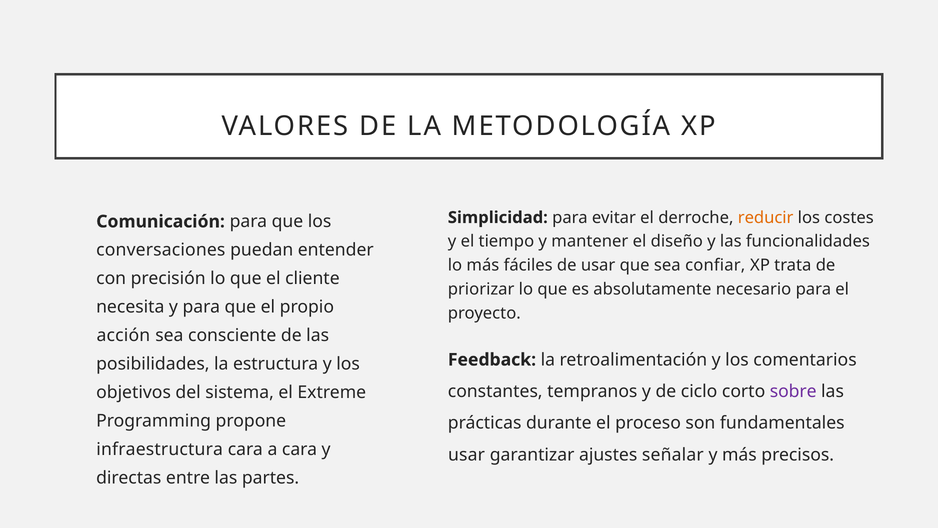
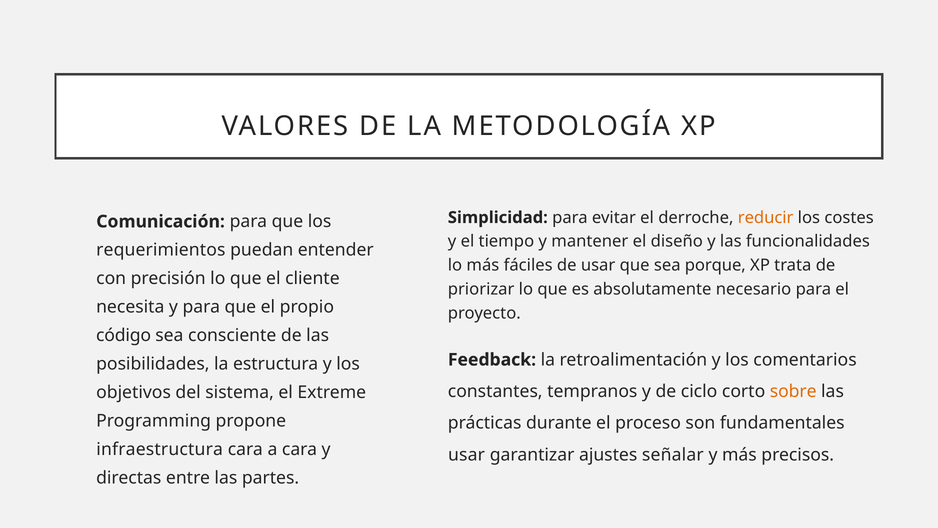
conversaciones: conversaciones -> requerimientos
confiar: confiar -> porque
acción: acción -> código
sobre colour: purple -> orange
